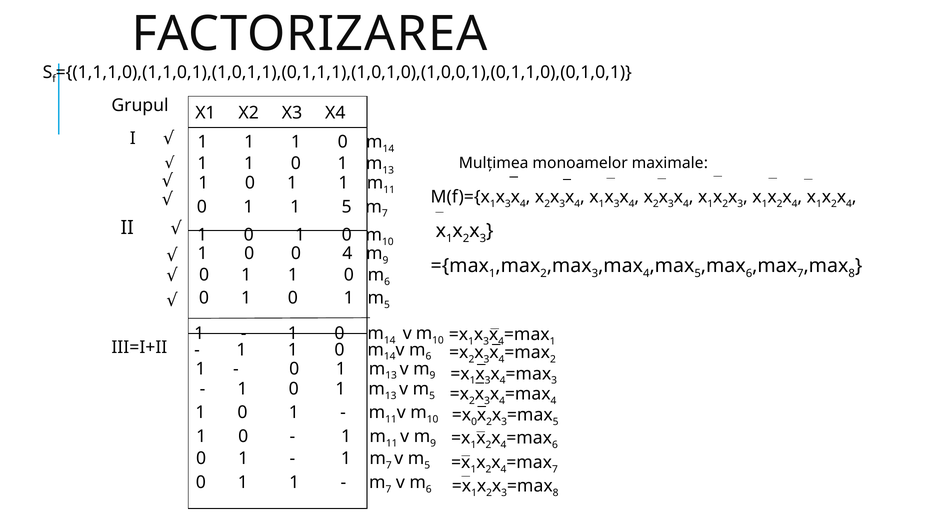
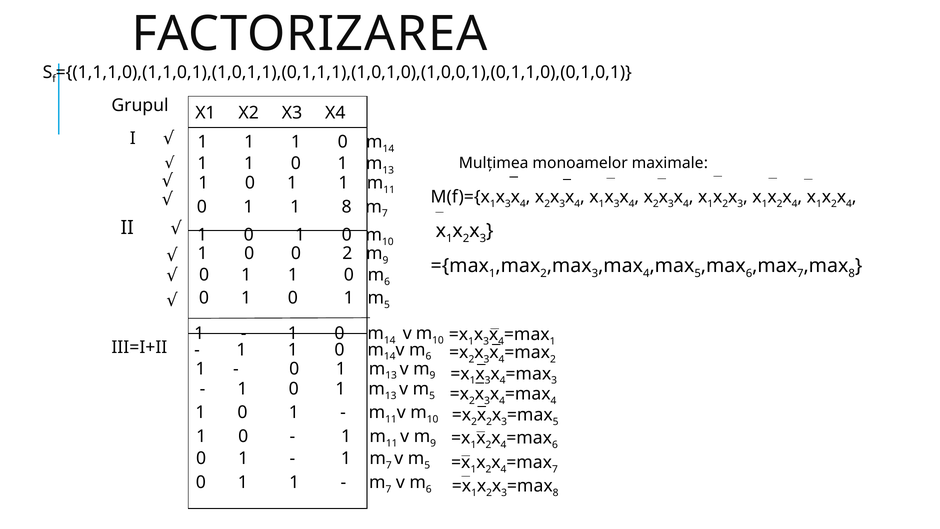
1 5: 5 -> 8
0 4: 4 -> 2
0 at (474, 422): 0 -> 2
